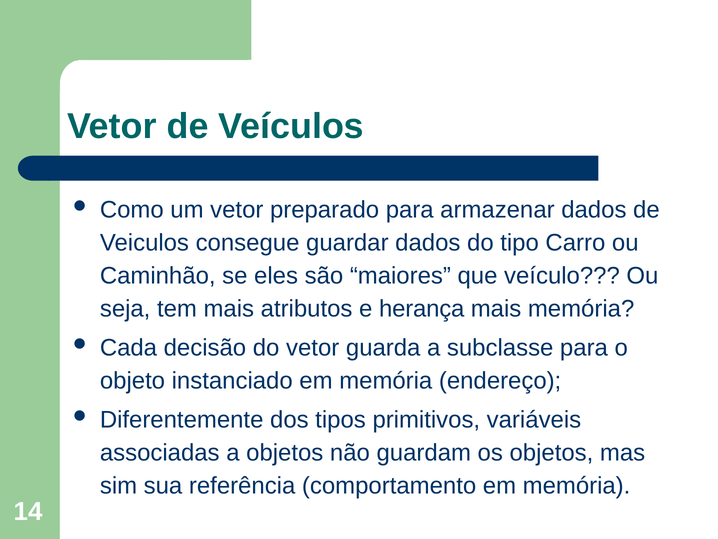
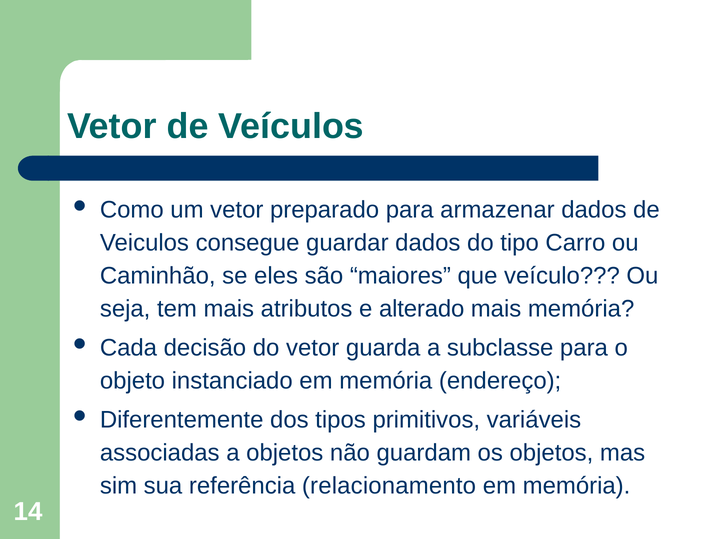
herança: herança -> alterado
comportamento: comportamento -> relacionamento
